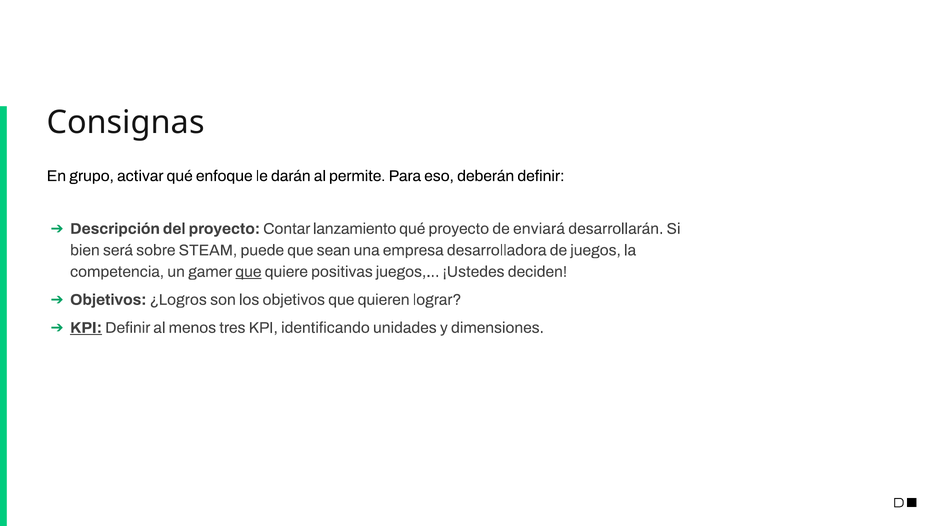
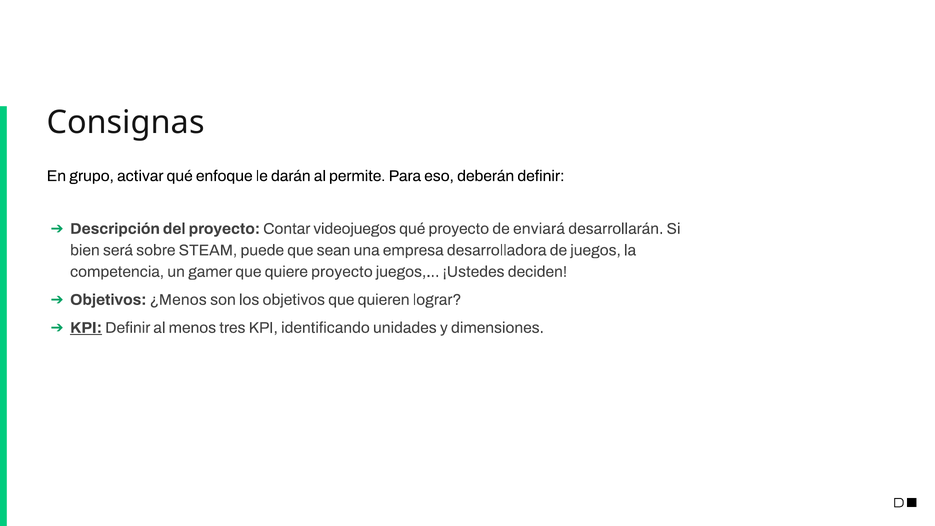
lanzamiento: lanzamiento -> videojuegos
que at (248, 272) underline: present -> none
quiere positivas: positivas -> proyecto
¿Logros: ¿Logros -> ¿Menos
